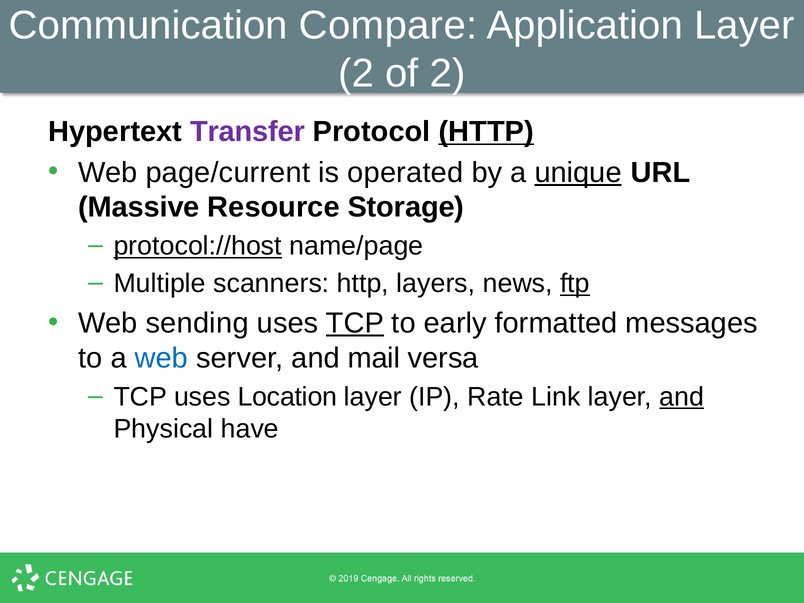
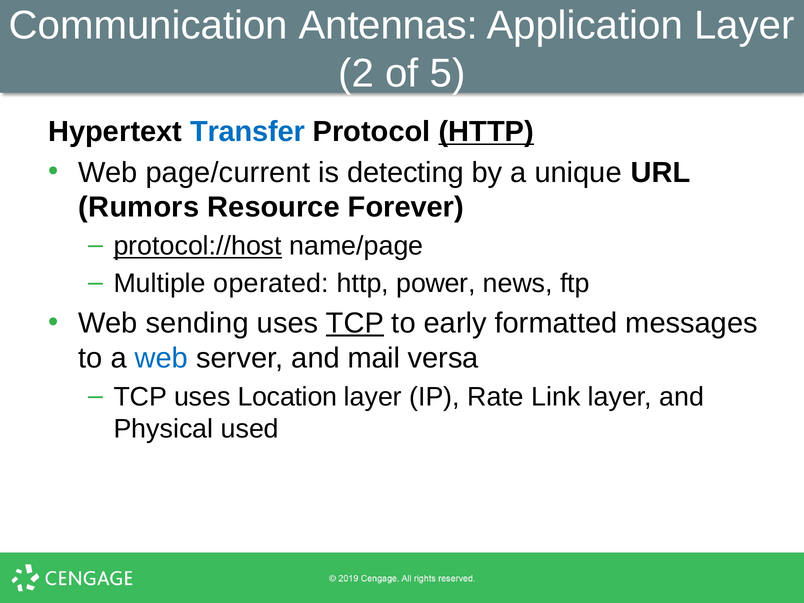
Compare: Compare -> Antennas
of 2: 2 -> 5
Transfer colour: purple -> blue
operated: operated -> detecting
unique underline: present -> none
Massive: Massive -> Rumors
Storage: Storage -> Forever
scanners: scanners -> operated
layers: layers -> power
ftp underline: present -> none
and at (682, 397) underline: present -> none
have: have -> used
